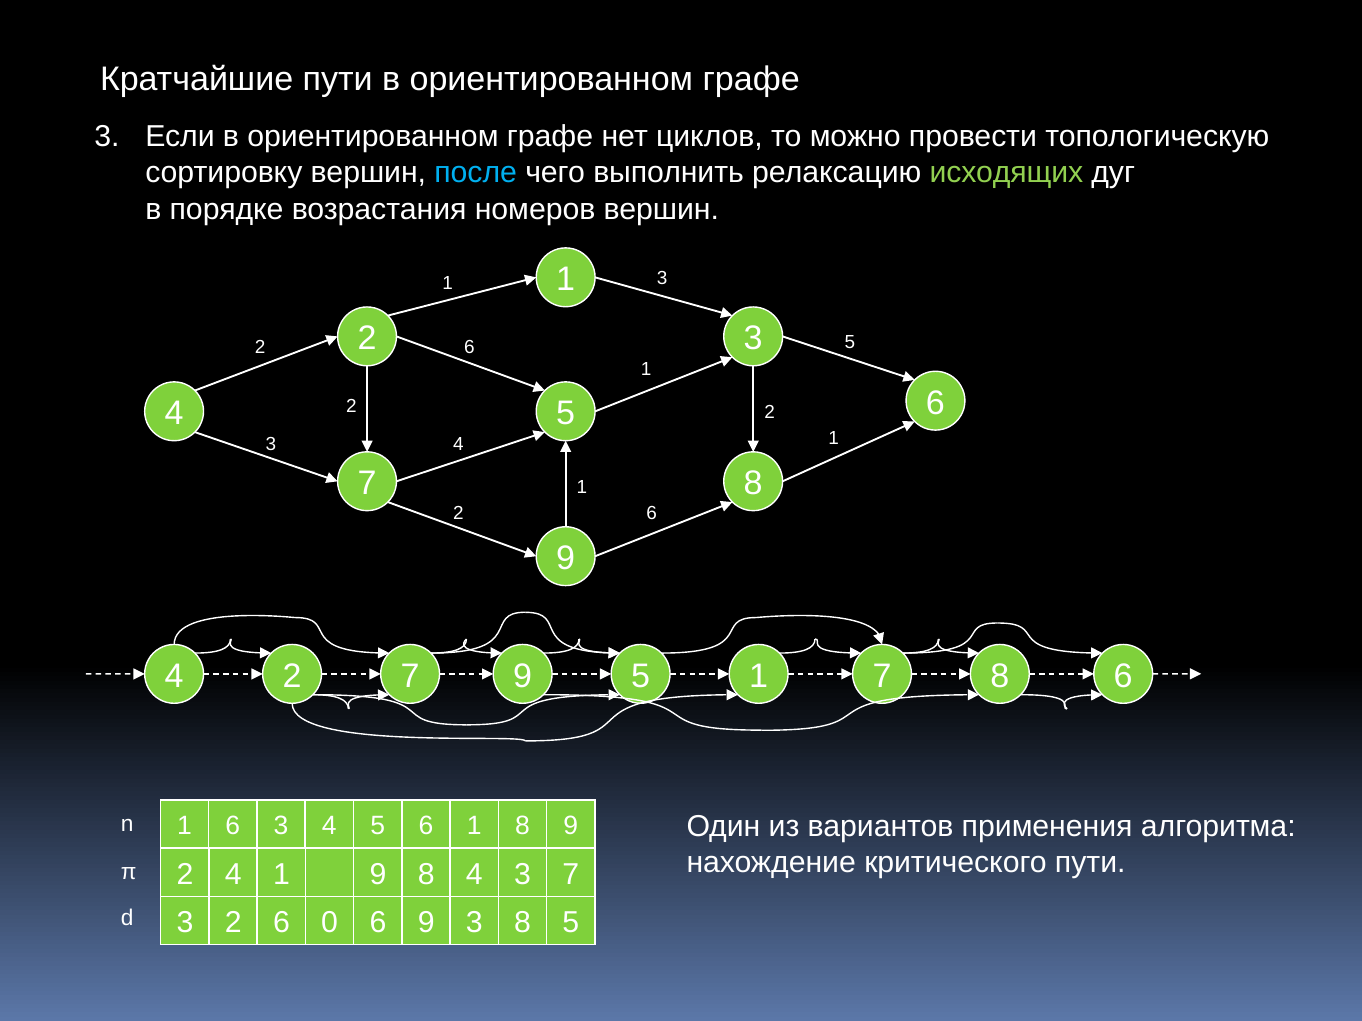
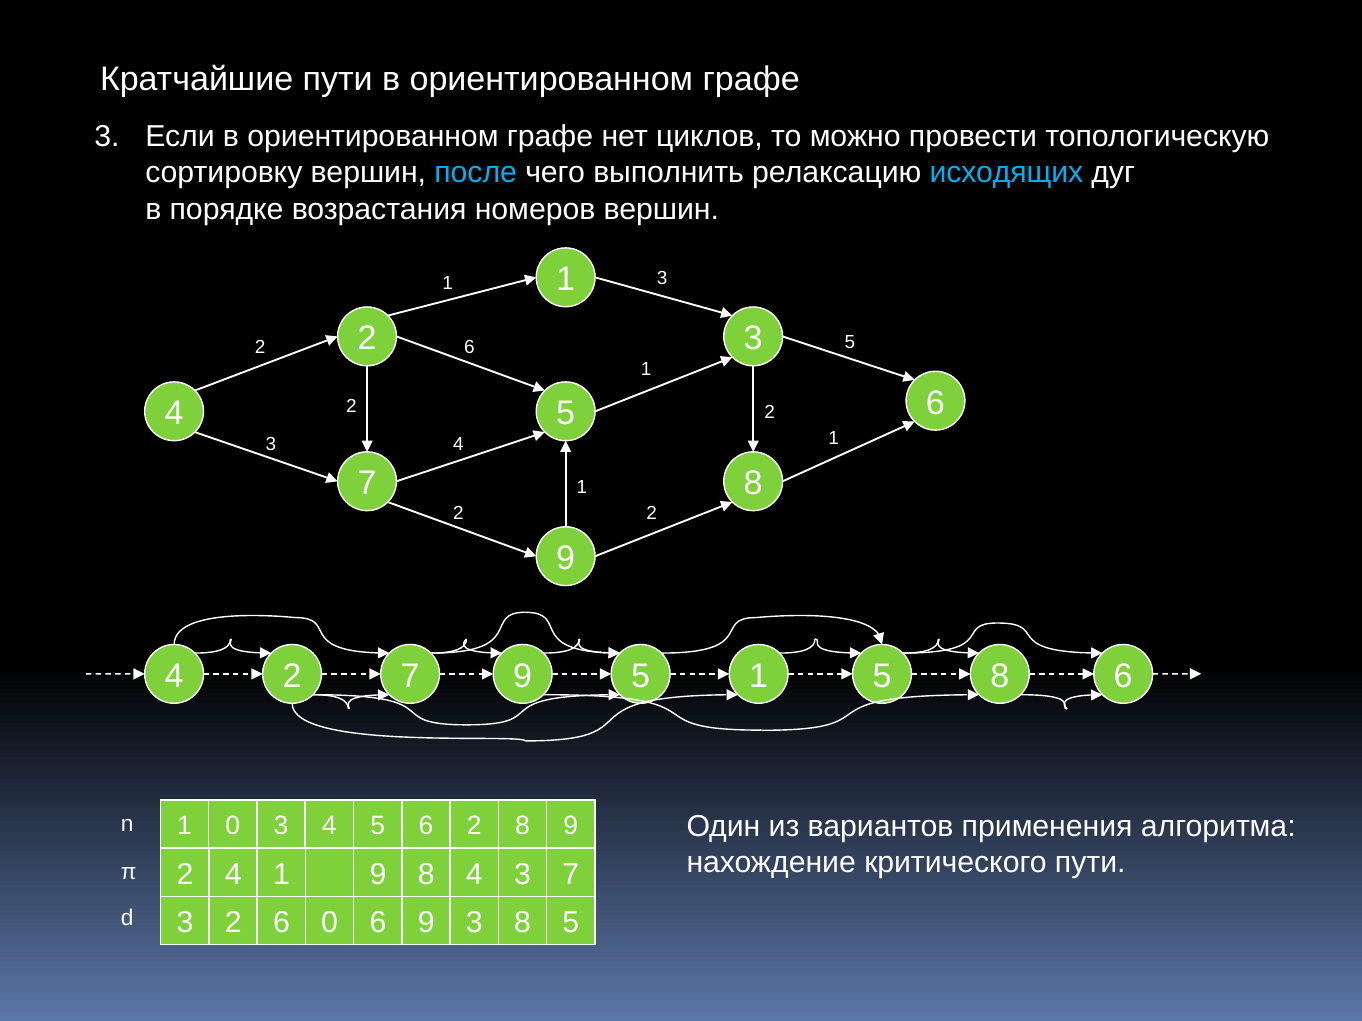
исходящих colour: light green -> light blue
6 at (652, 514): 6 -> 2
9 7: 7 -> 5
6 at (233, 826): 6 -> 0
5 6 1: 1 -> 2
